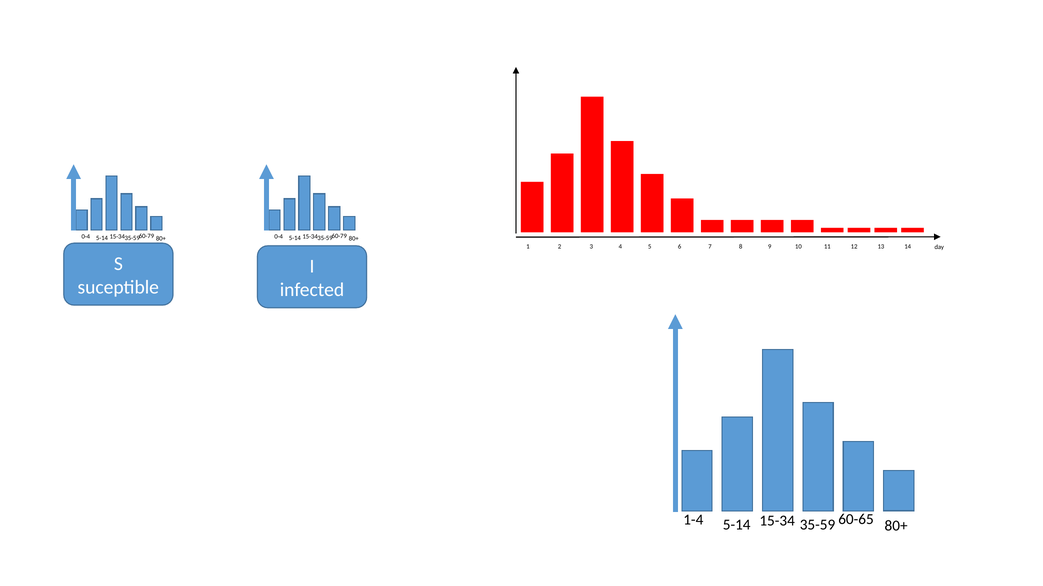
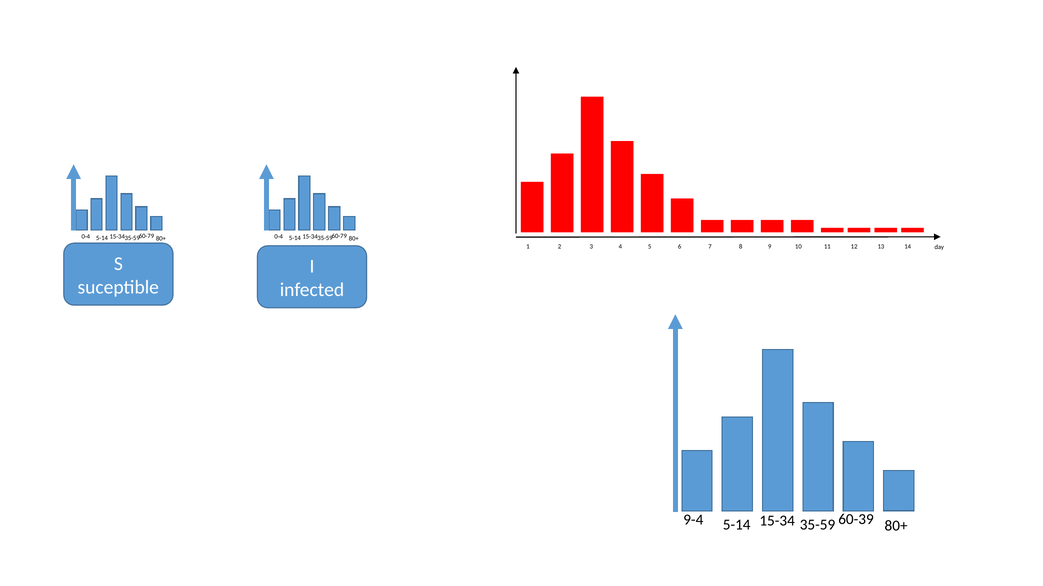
1-4: 1-4 -> 9-4
60-65: 60-65 -> 60-39
